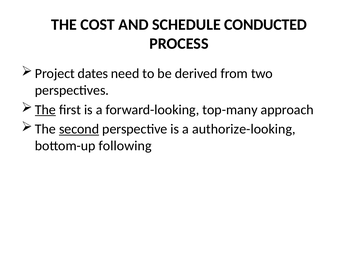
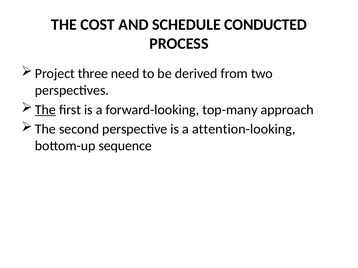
dates: dates -> three
second underline: present -> none
authorize-looking: authorize-looking -> attention-looking
following: following -> sequence
